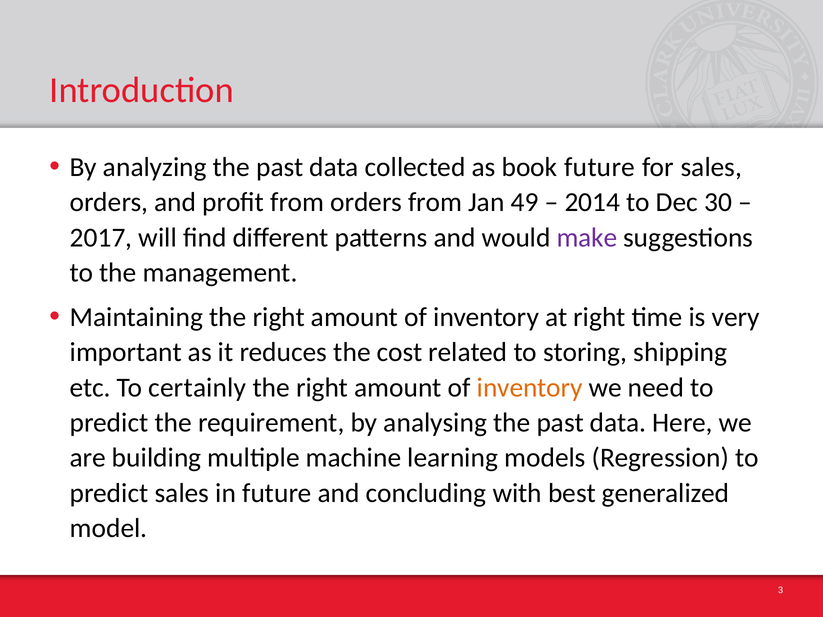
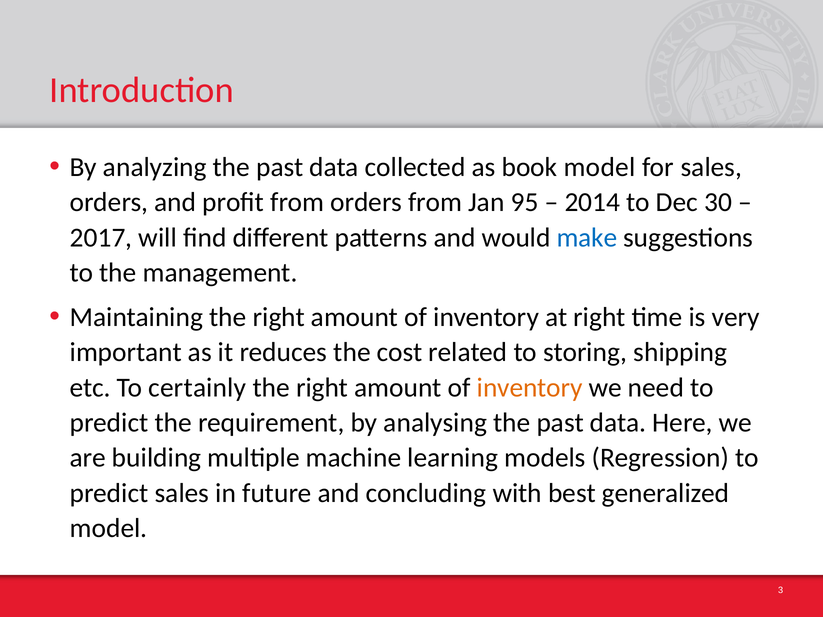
book future: future -> model
49: 49 -> 95
make colour: purple -> blue
